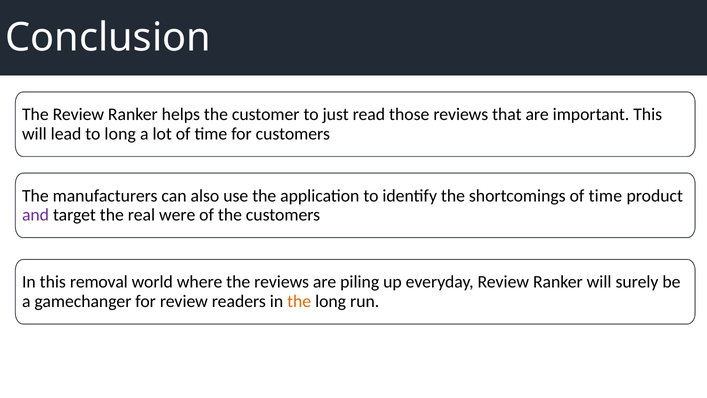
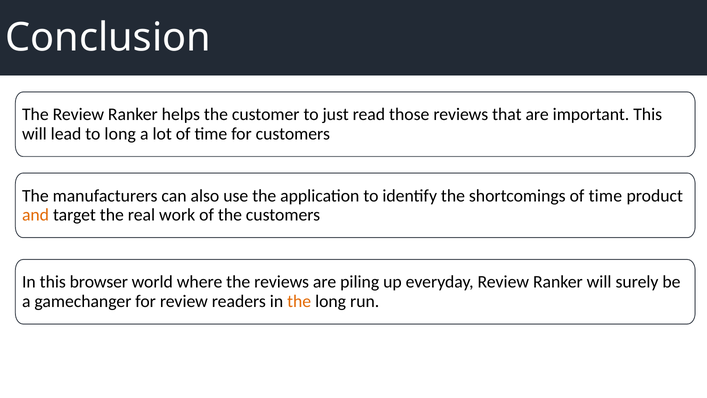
and colour: purple -> orange
were: were -> work
removal: removal -> browser
